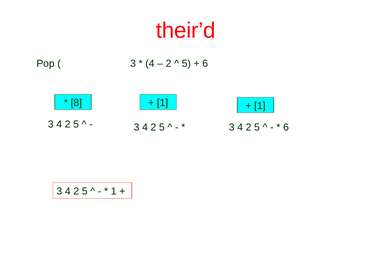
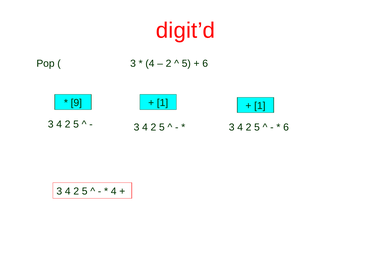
their’d: their’d -> digit’d
8: 8 -> 9
1 at (114, 191): 1 -> 4
